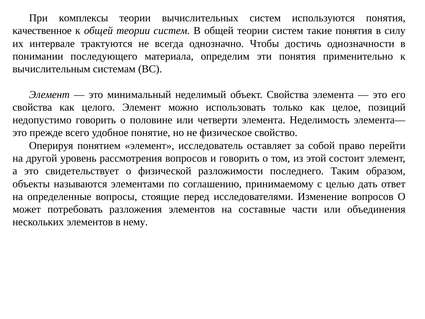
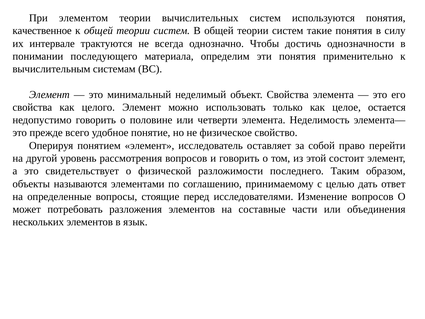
комплексы: комплексы -> элементом
позиций: позиций -> остается
нему: нему -> язык
